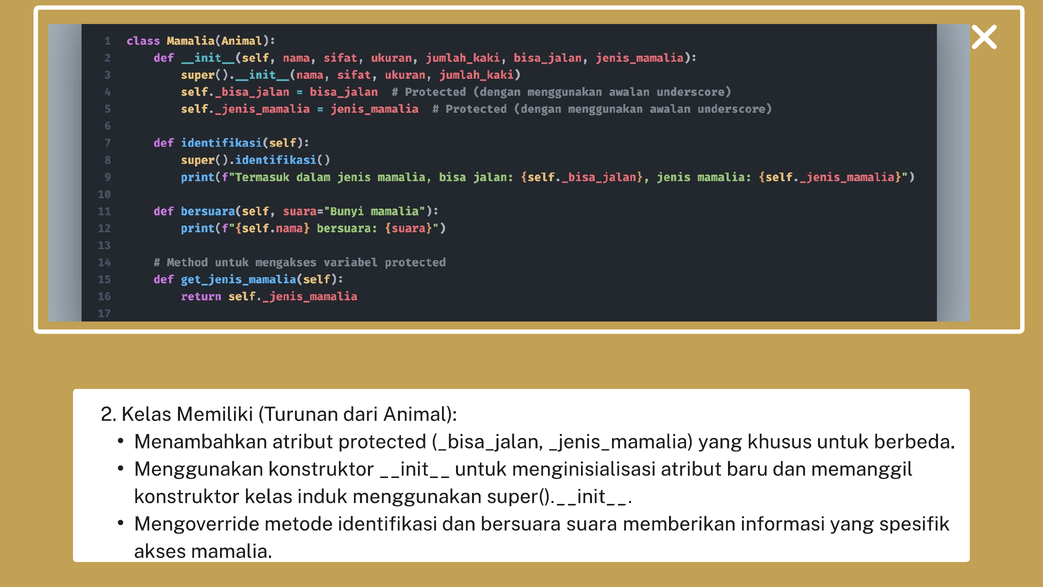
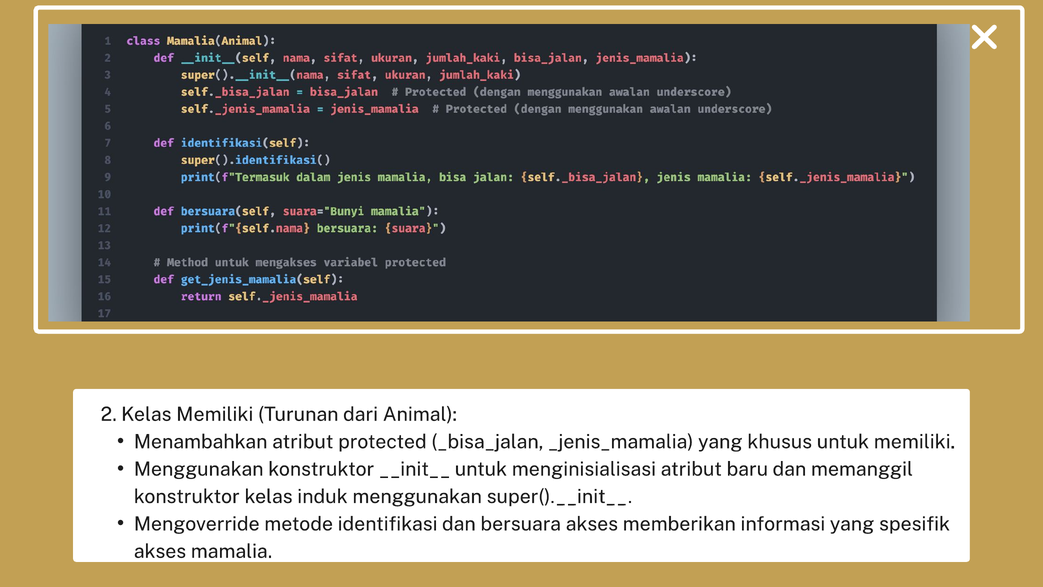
untuk berbeda: berbeda -> memiliki
bersuara suara: suara -> akses
